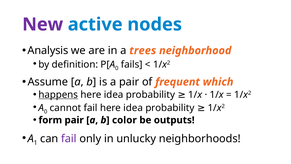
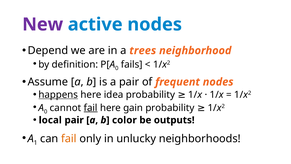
Analysis: Analysis -> Depend
frequent which: which -> nodes
fail at (91, 108) underline: none -> present
idea at (133, 108): idea -> gain
form: form -> local
fail at (69, 138) colour: purple -> orange
